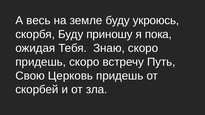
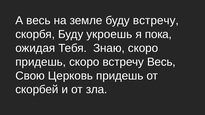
буду укроюсь: укроюсь -> встречу
приношу: приношу -> укроешь
встречу Путь: Путь -> Весь
